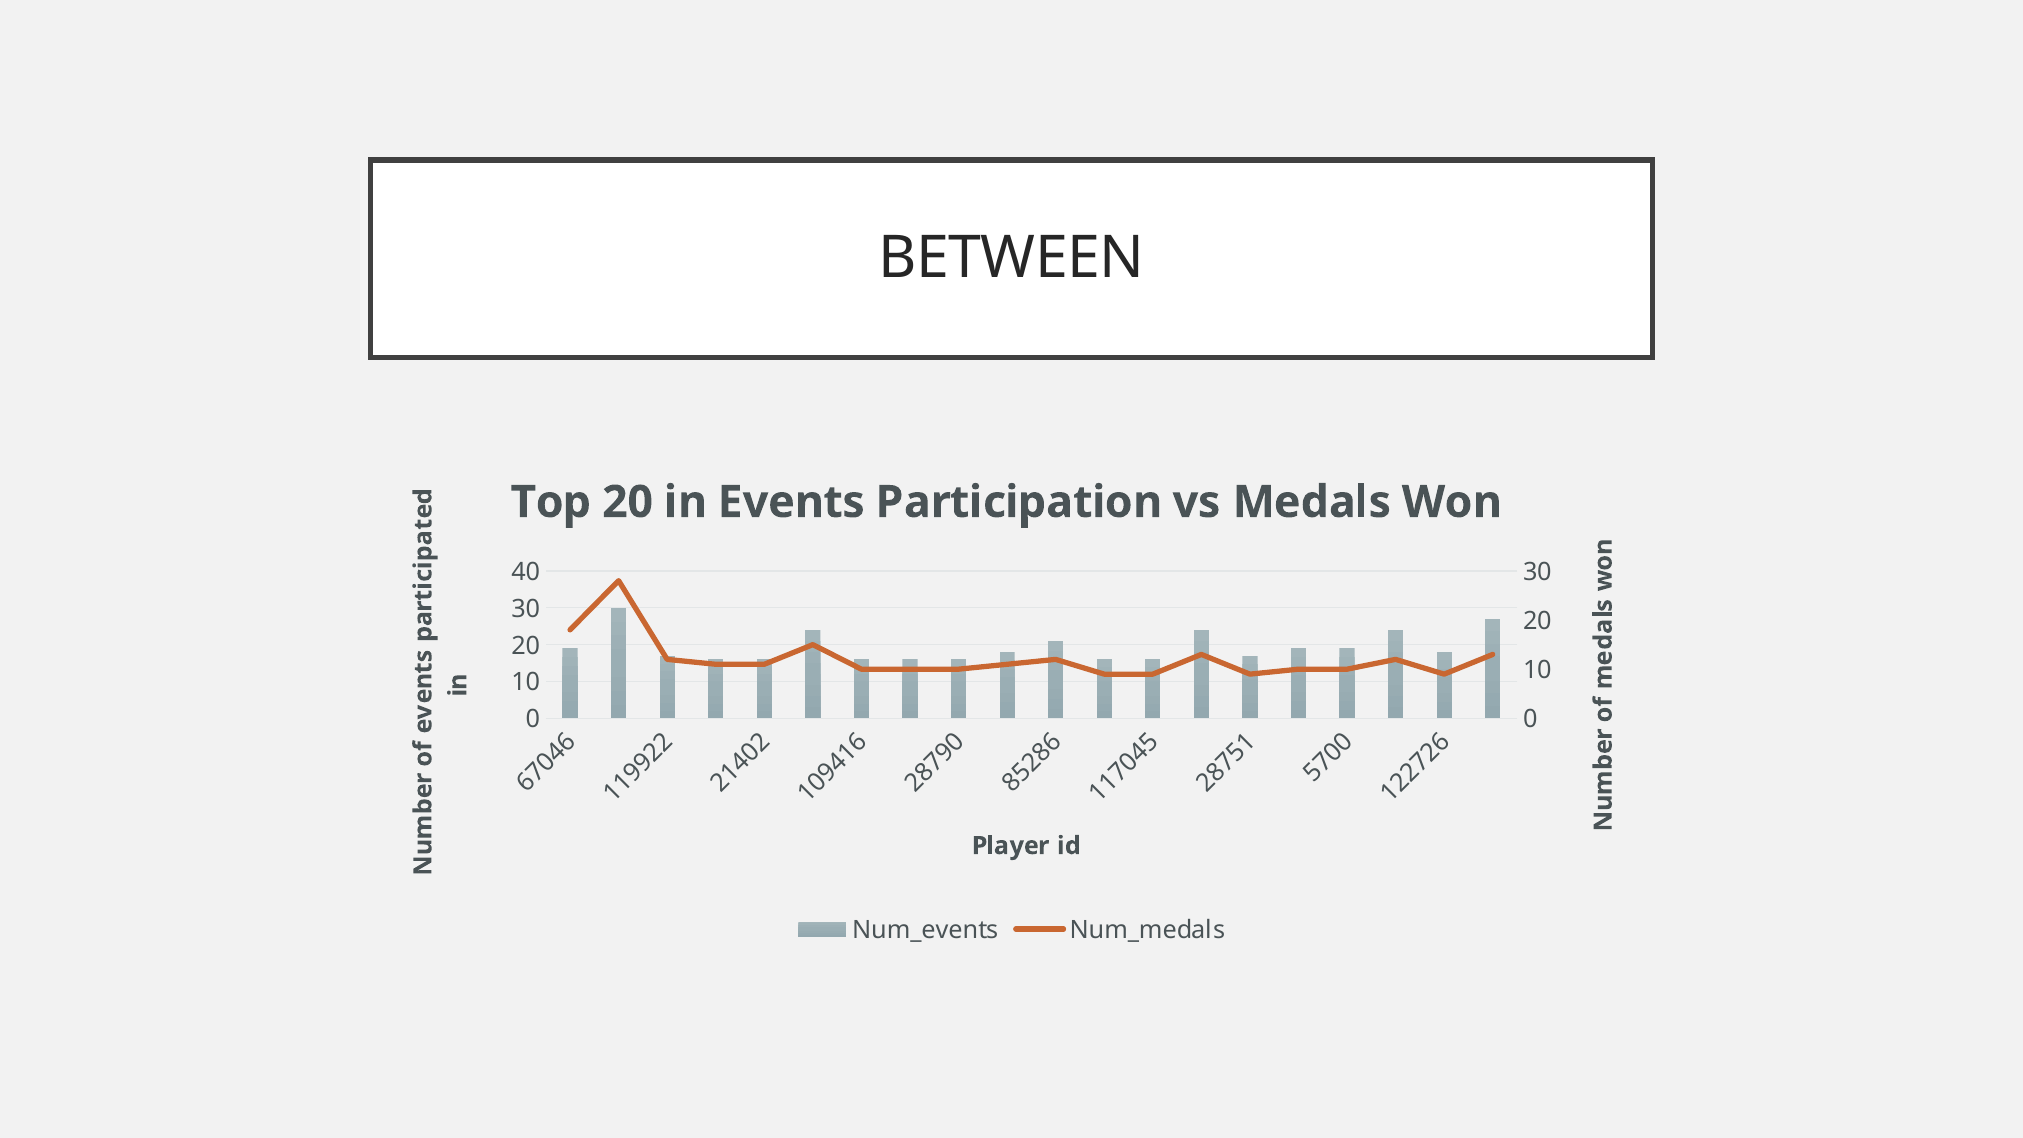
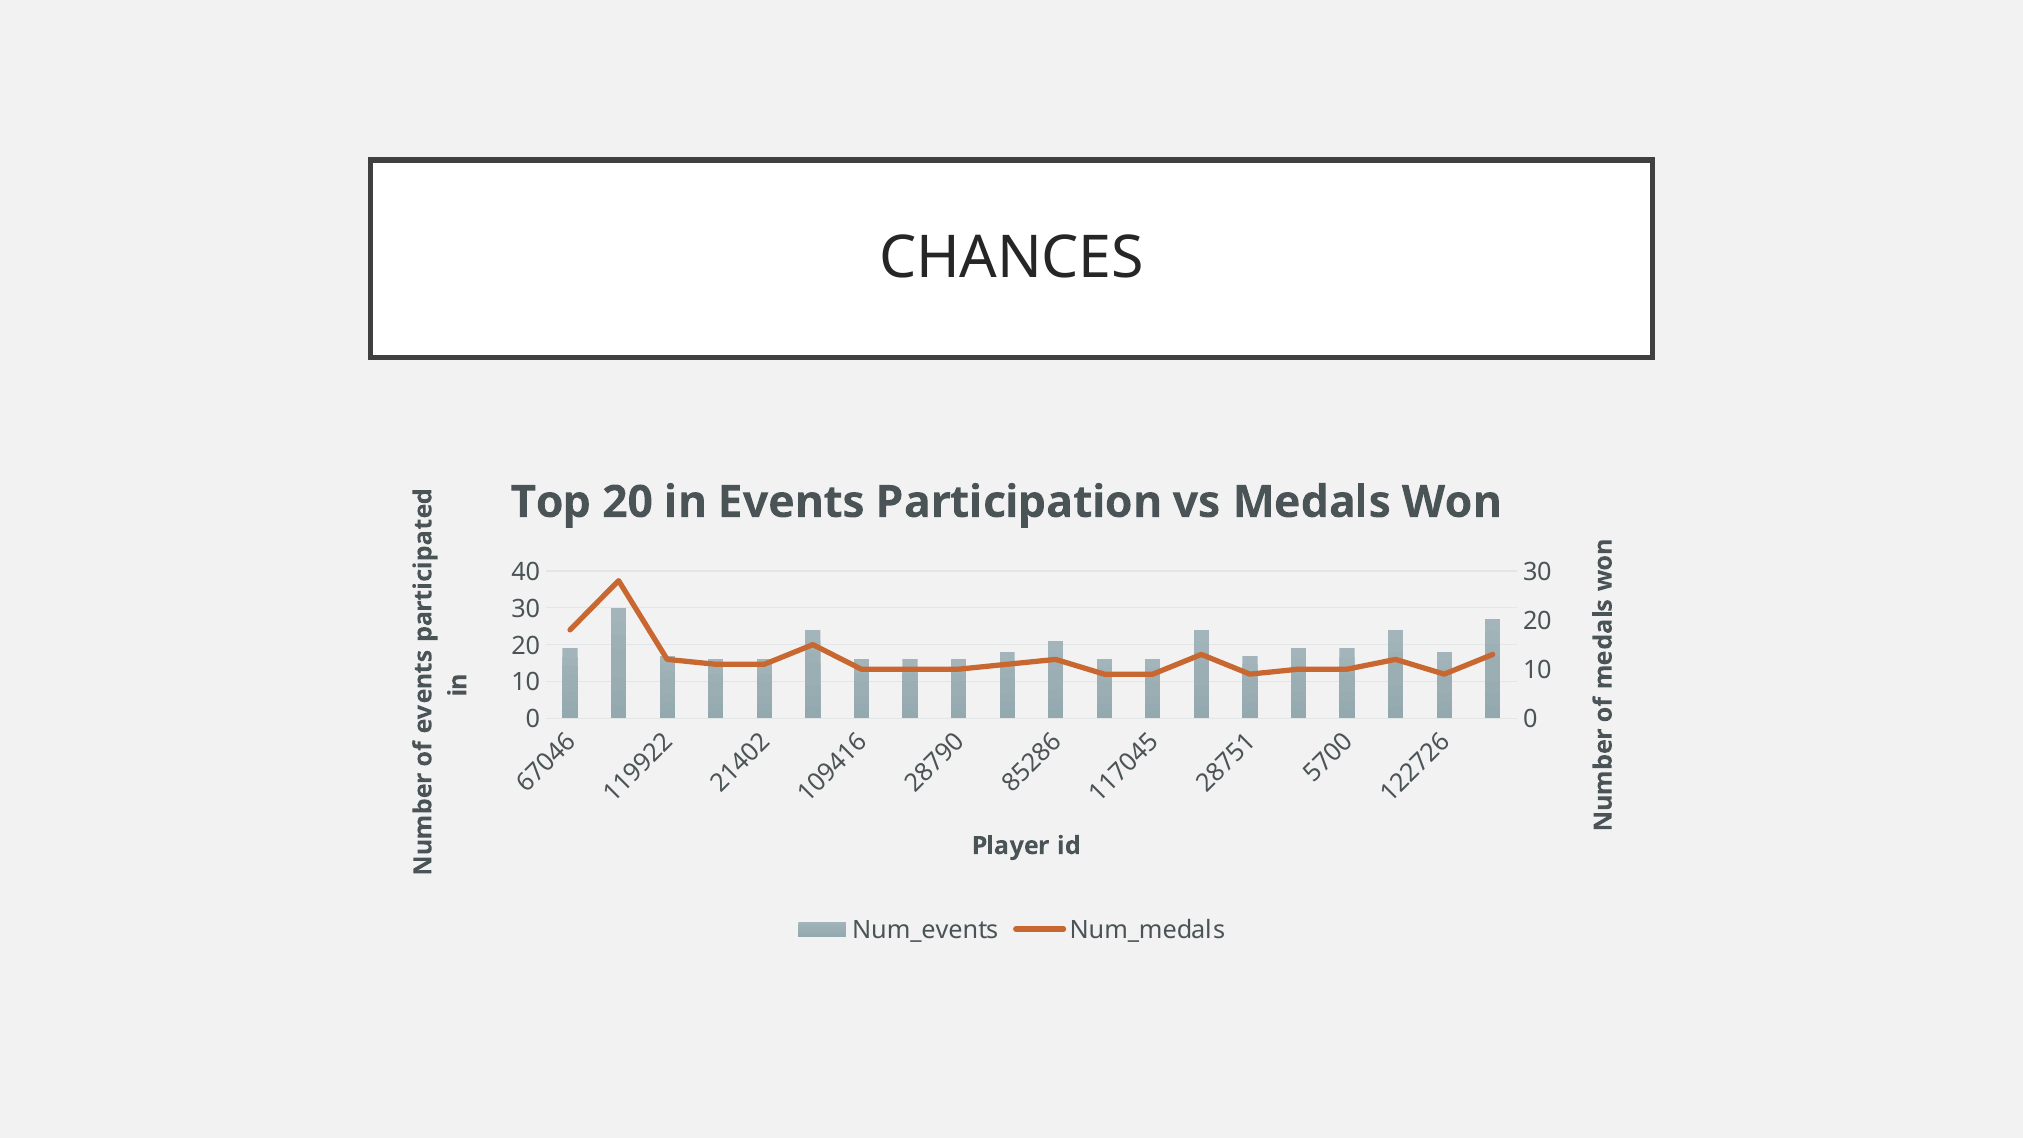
BETWEEN: BETWEEN -> CHANCES
